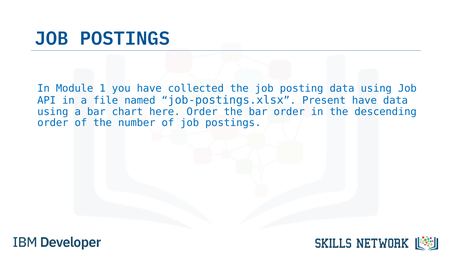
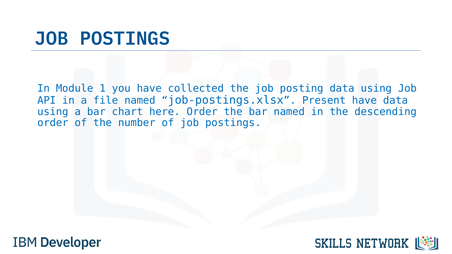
bar order: order -> named
